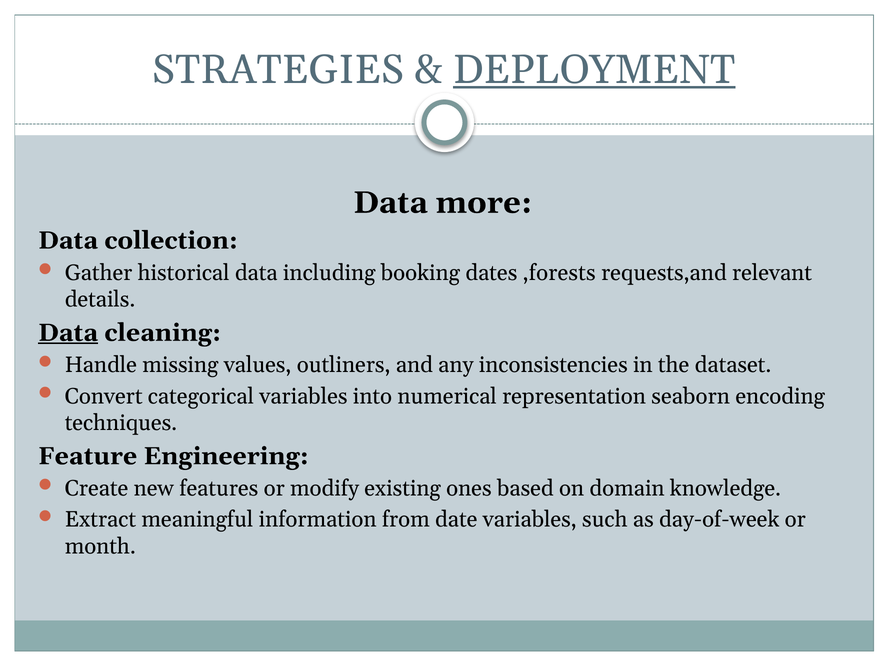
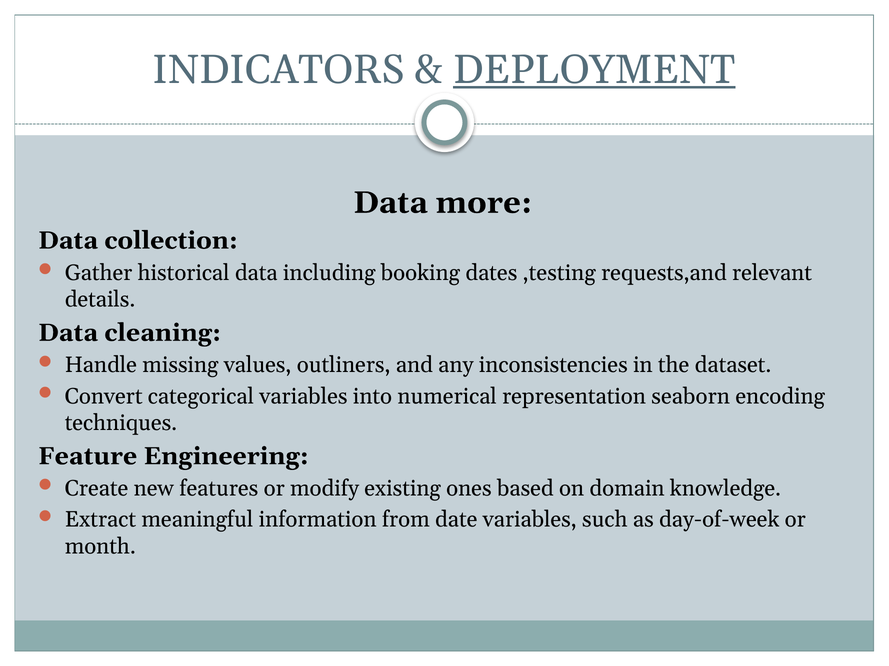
STRATEGIES: STRATEGIES -> INDICATORS
,forests: ,forests -> ,testing
Data at (68, 333) underline: present -> none
